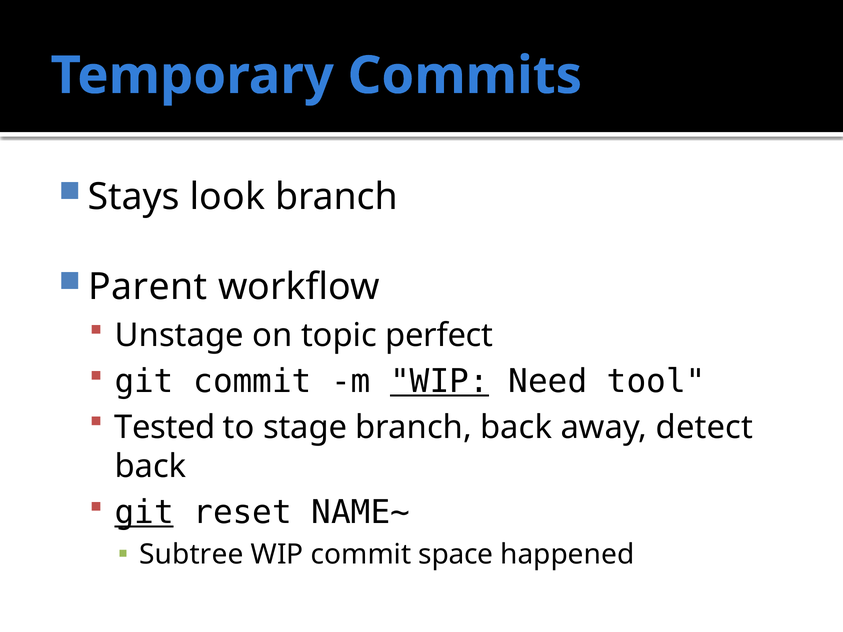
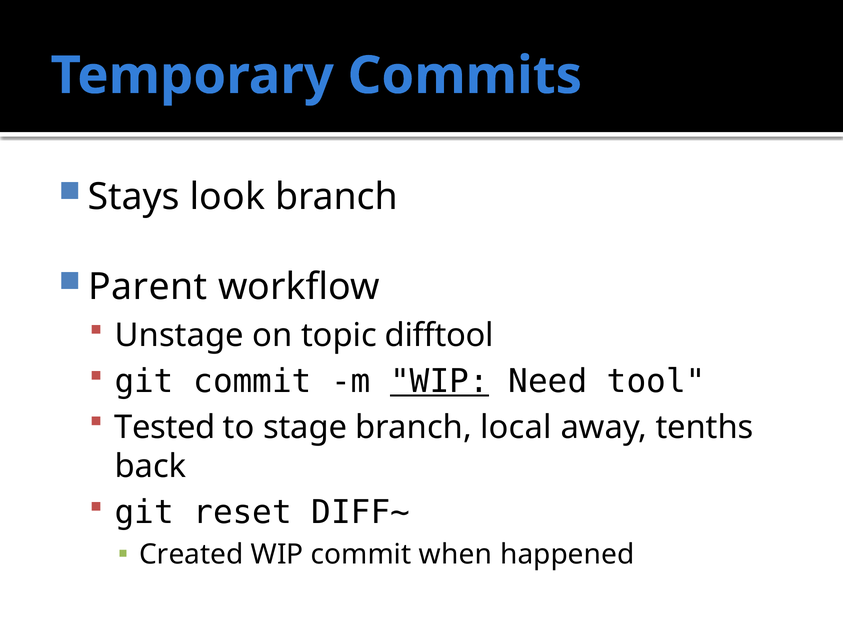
perfect: perfect -> difftool
branch back: back -> local
detect: detect -> tenths
git at (144, 513) underline: present -> none
NAME~: NAME~ -> DIFF~
Subtree: Subtree -> Created
space: space -> when
